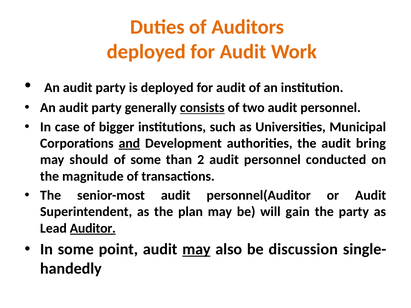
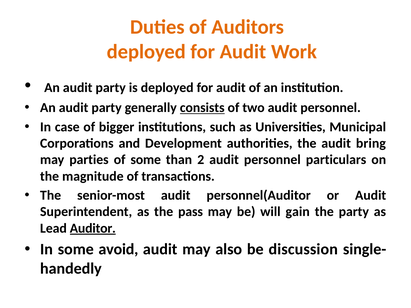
and underline: present -> none
should: should -> parties
conducted: conducted -> particulars
plan: plan -> pass
point: point -> avoid
may at (196, 250) underline: present -> none
